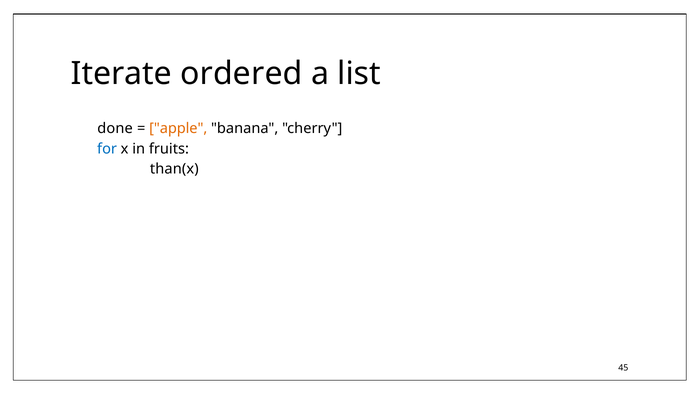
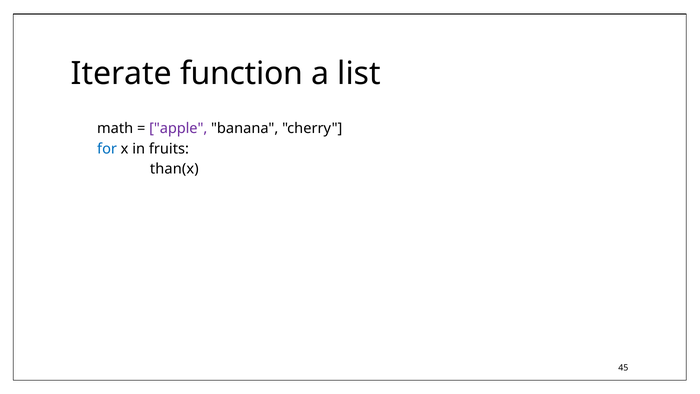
ordered: ordered -> function
done: done -> math
apple colour: orange -> purple
